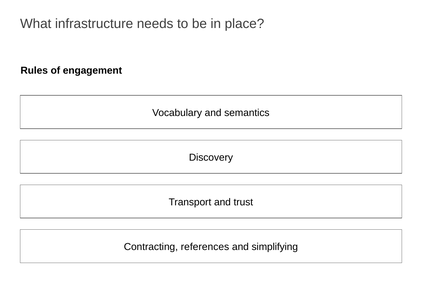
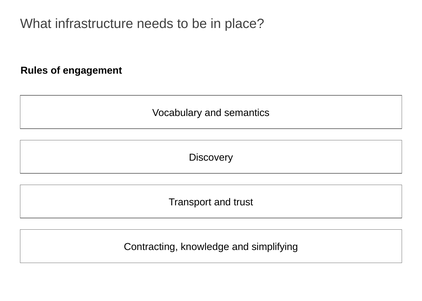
references: references -> knowledge
